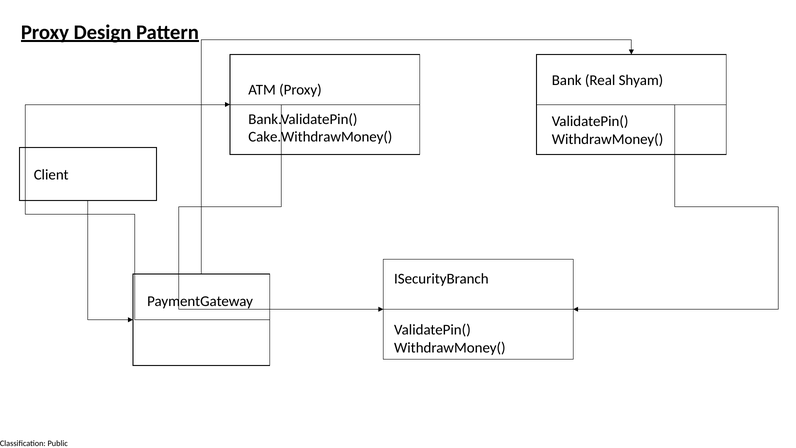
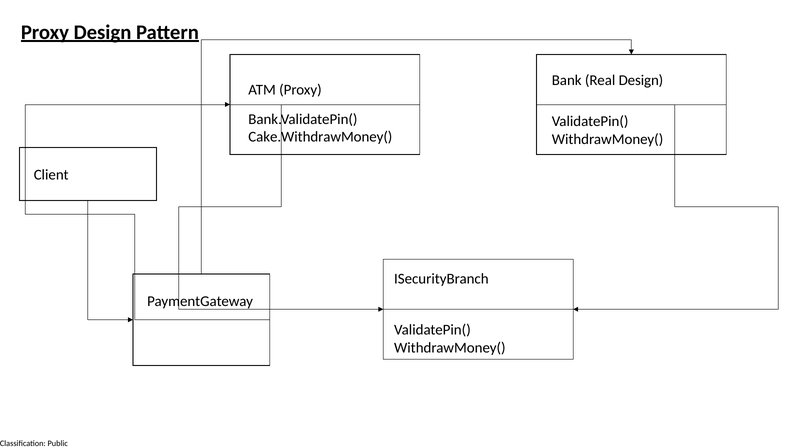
Real Shyam: Shyam -> Design
